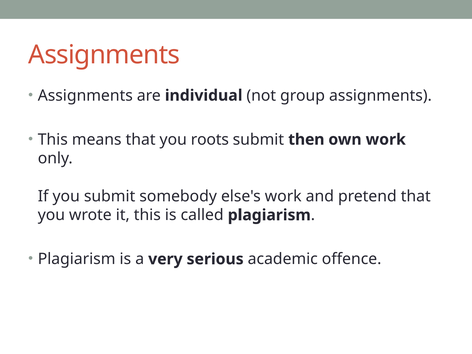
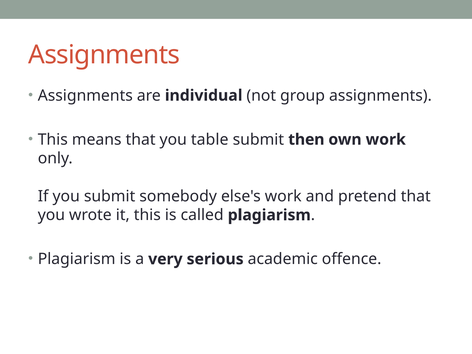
roots: roots -> table
